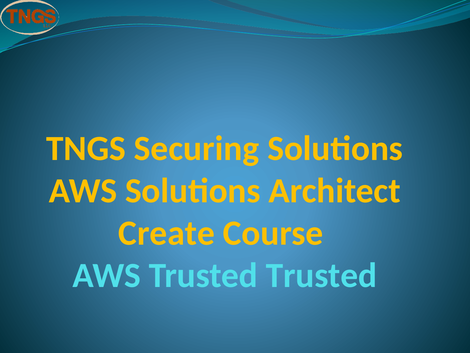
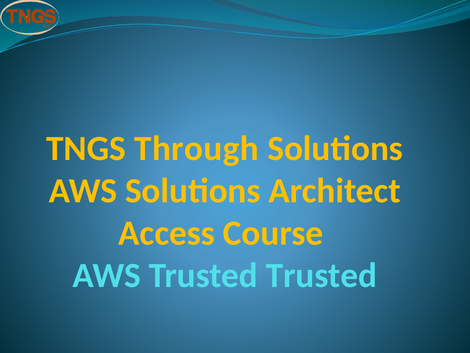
Securing: Securing -> Through
Create: Create -> Access
